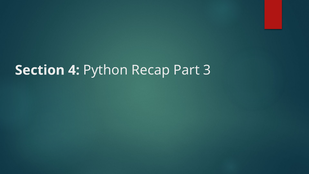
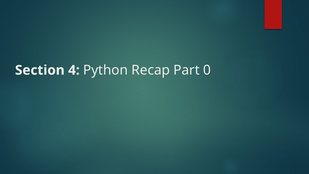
3: 3 -> 0
